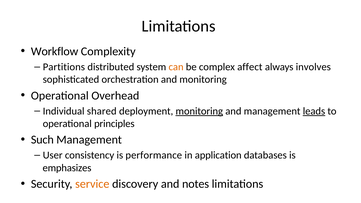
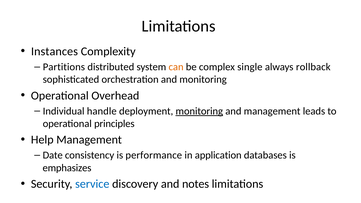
Workflow: Workflow -> Instances
affect: affect -> single
involves: involves -> rollback
shared: shared -> handle
leads underline: present -> none
Such: Such -> Help
User: User -> Date
service colour: orange -> blue
